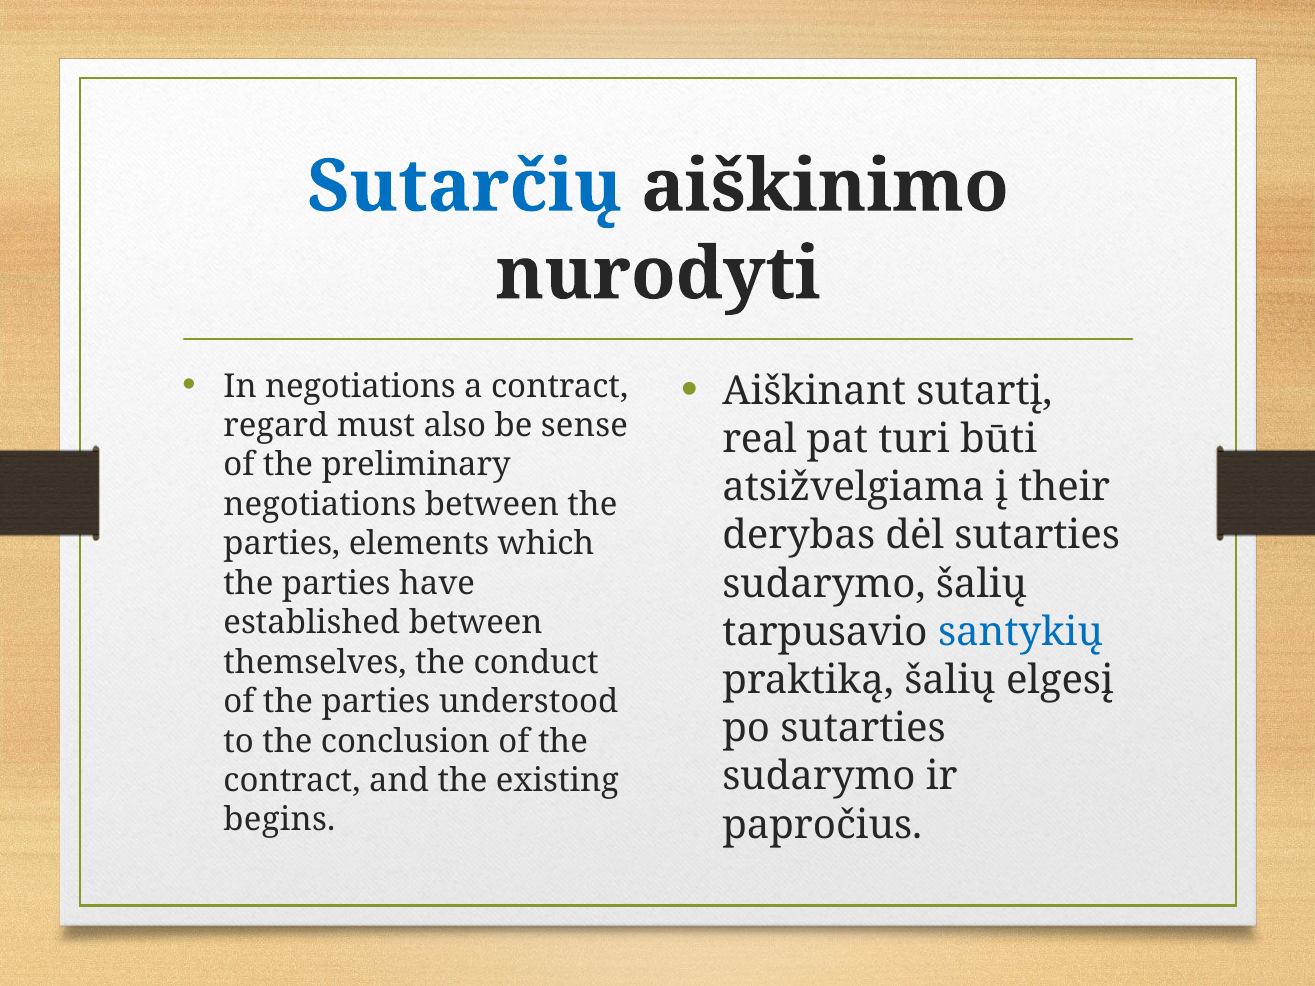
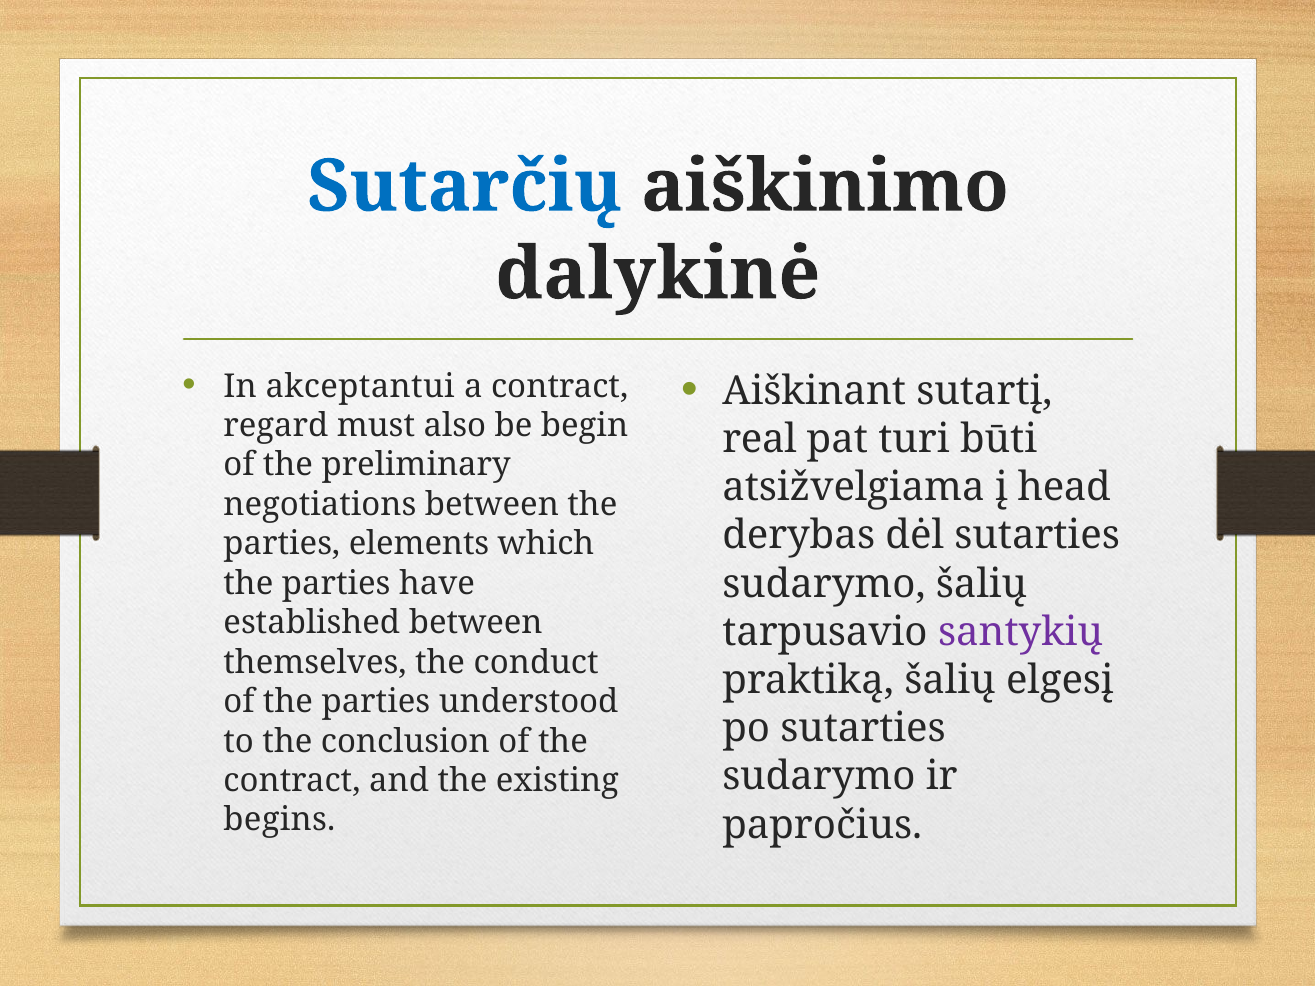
nurodyti: nurodyti -> dalykinė
In negotiations: negotiations -> akceptantui
sense: sense -> begin
their: their -> head
santykių colour: blue -> purple
